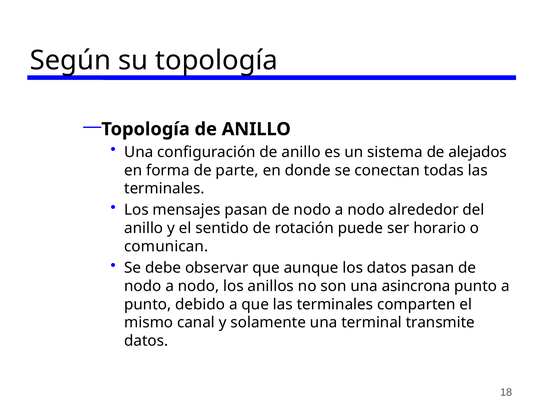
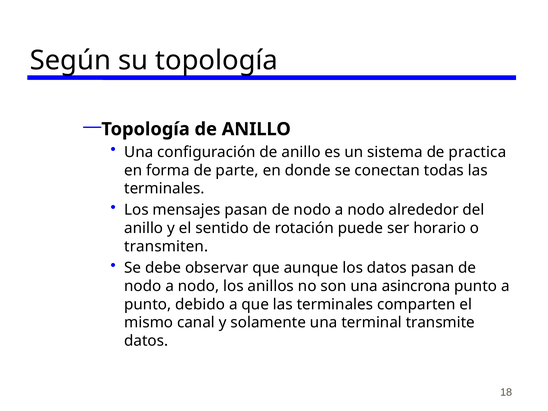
alejados: alejados -> practica
comunican: comunican -> transmiten
